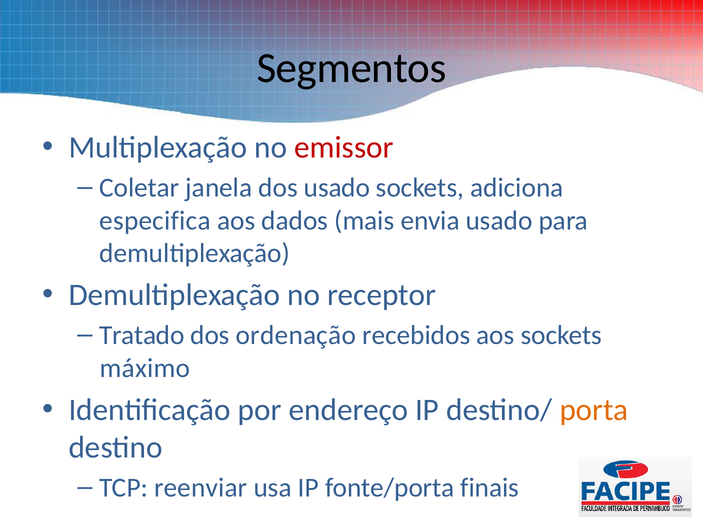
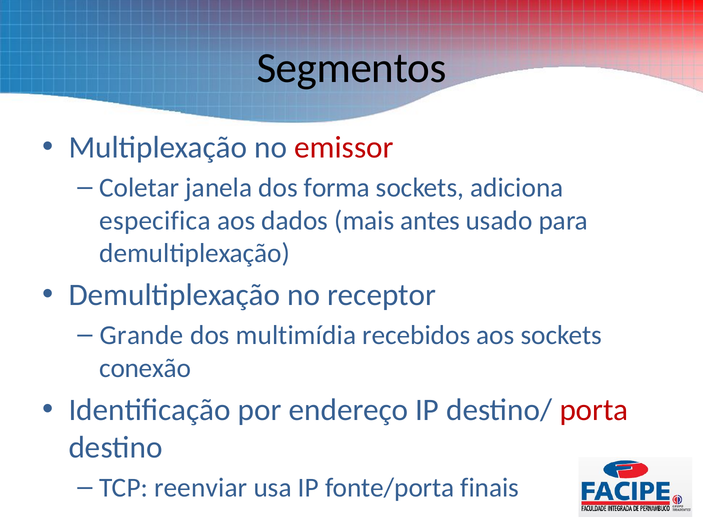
dos usado: usado -> forma
envia: envia -> antes
Tratado: Tratado -> Grande
ordenação: ordenação -> multimídia
máximo: máximo -> conexão
porta colour: orange -> red
